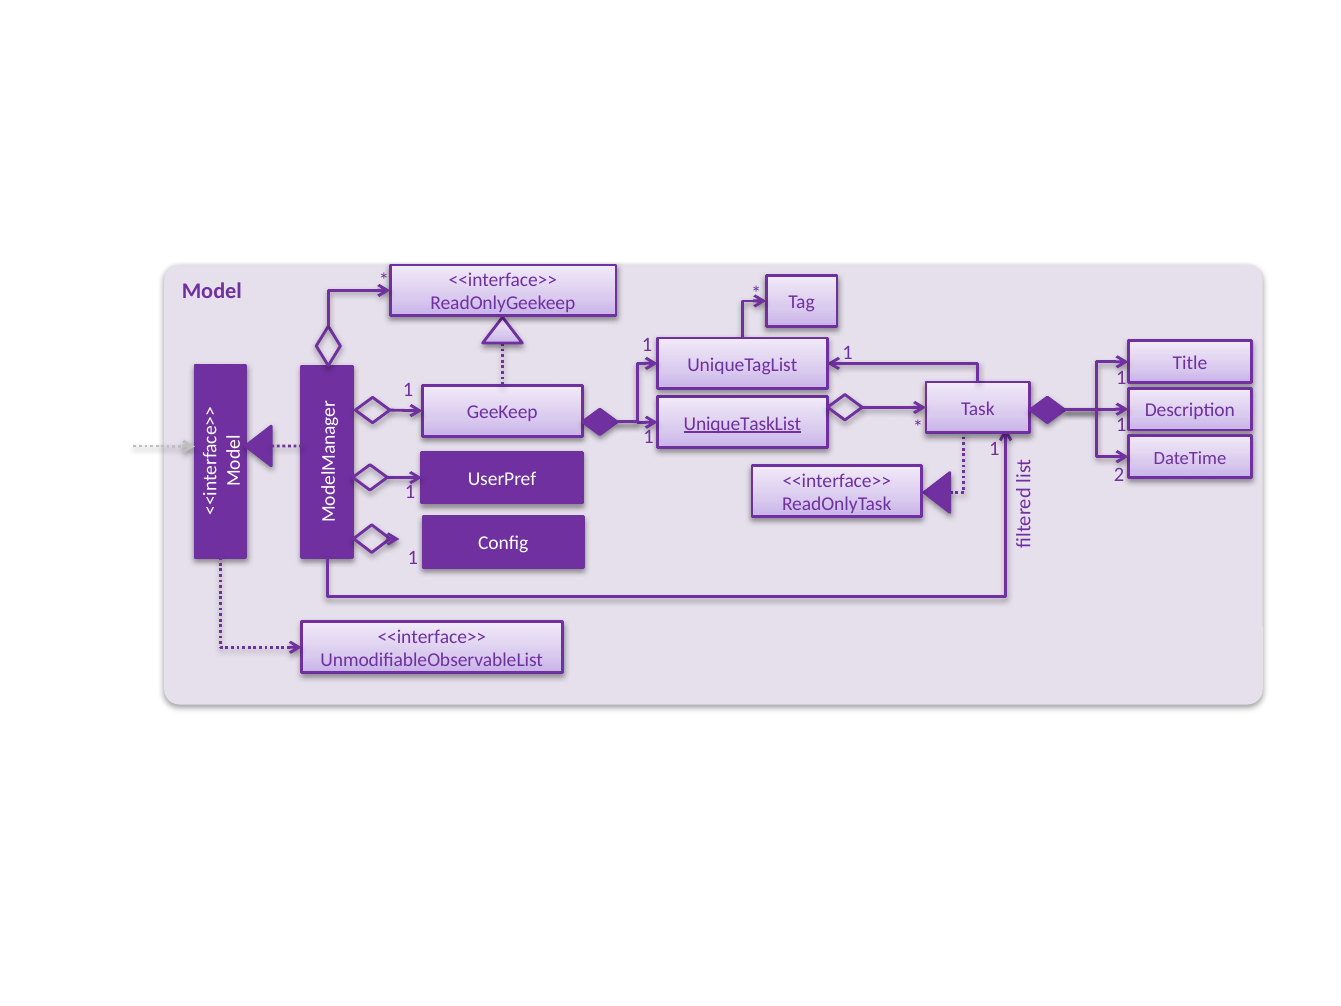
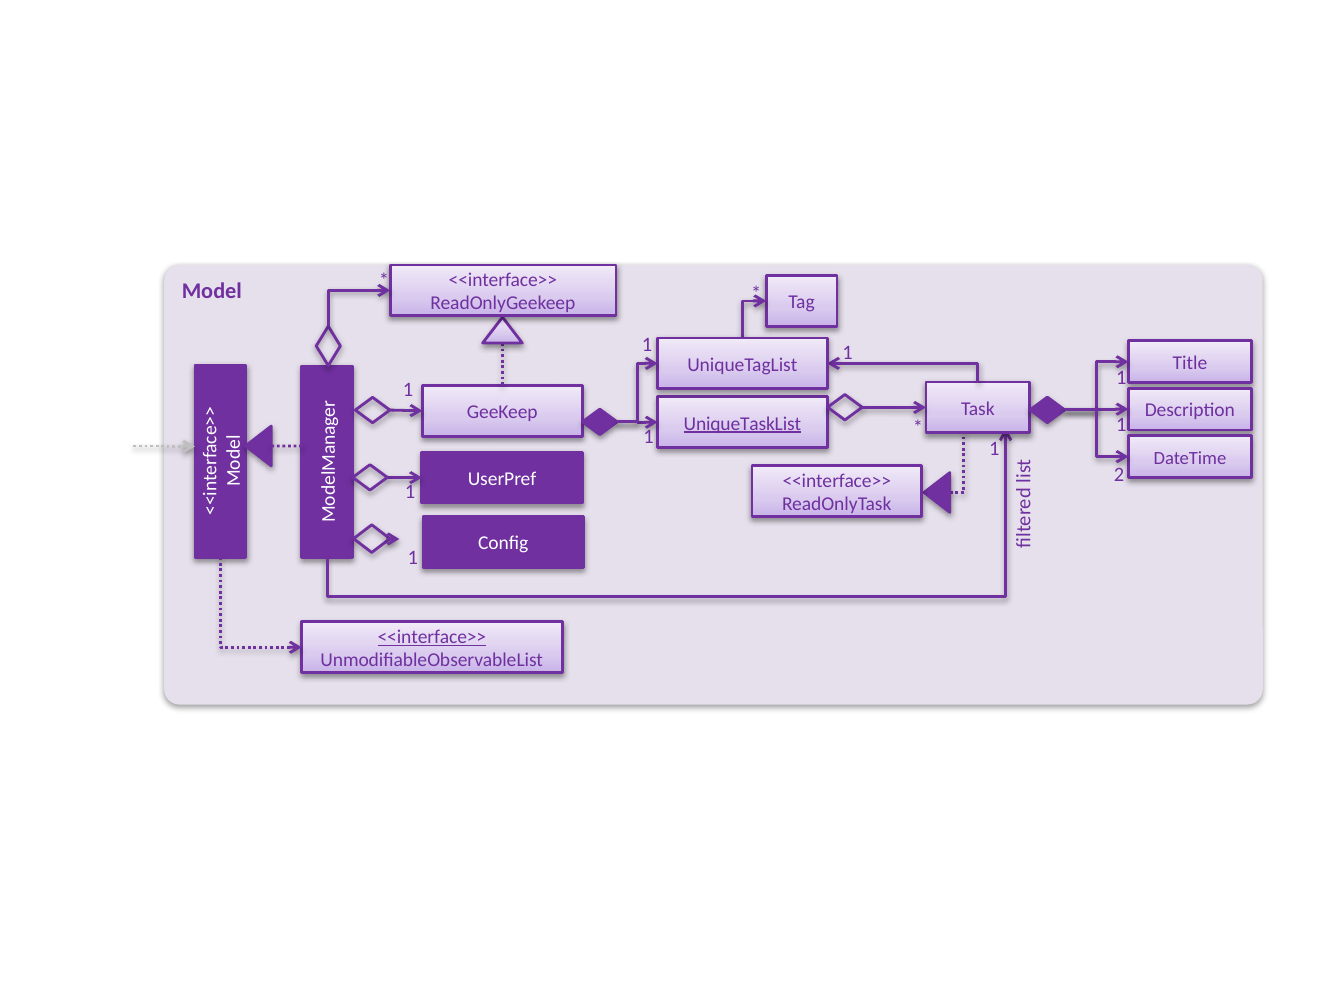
<<interface>> at (432, 637) underline: none -> present
